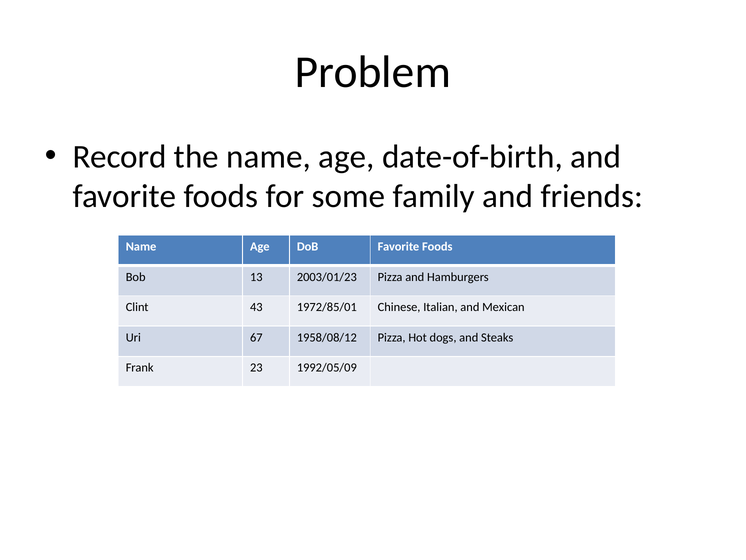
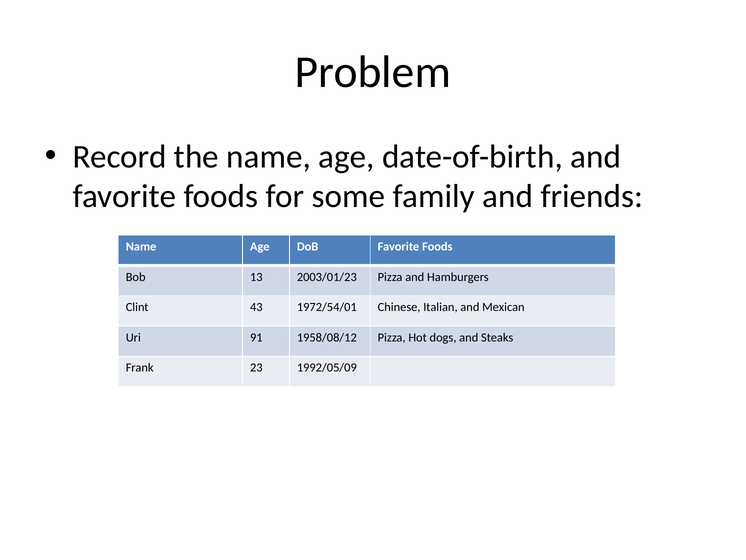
1972/85/01: 1972/85/01 -> 1972/54/01
67: 67 -> 91
